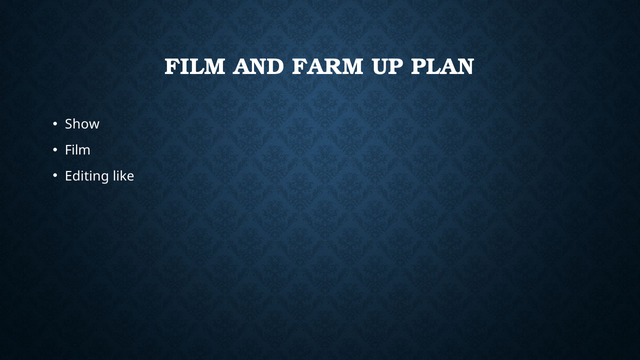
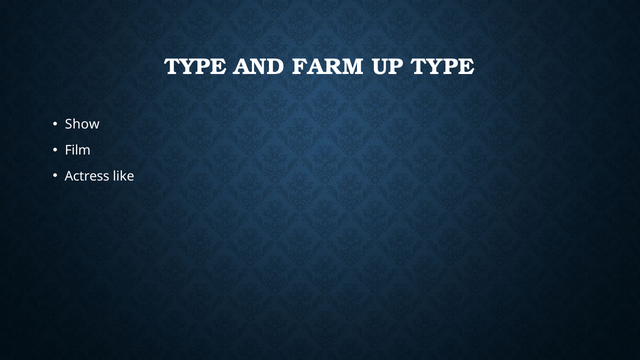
FILM at (195, 67): FILM -> TYPE
UP PLAN: PLAN -> TYPE
Editing: Editing -> Actress
